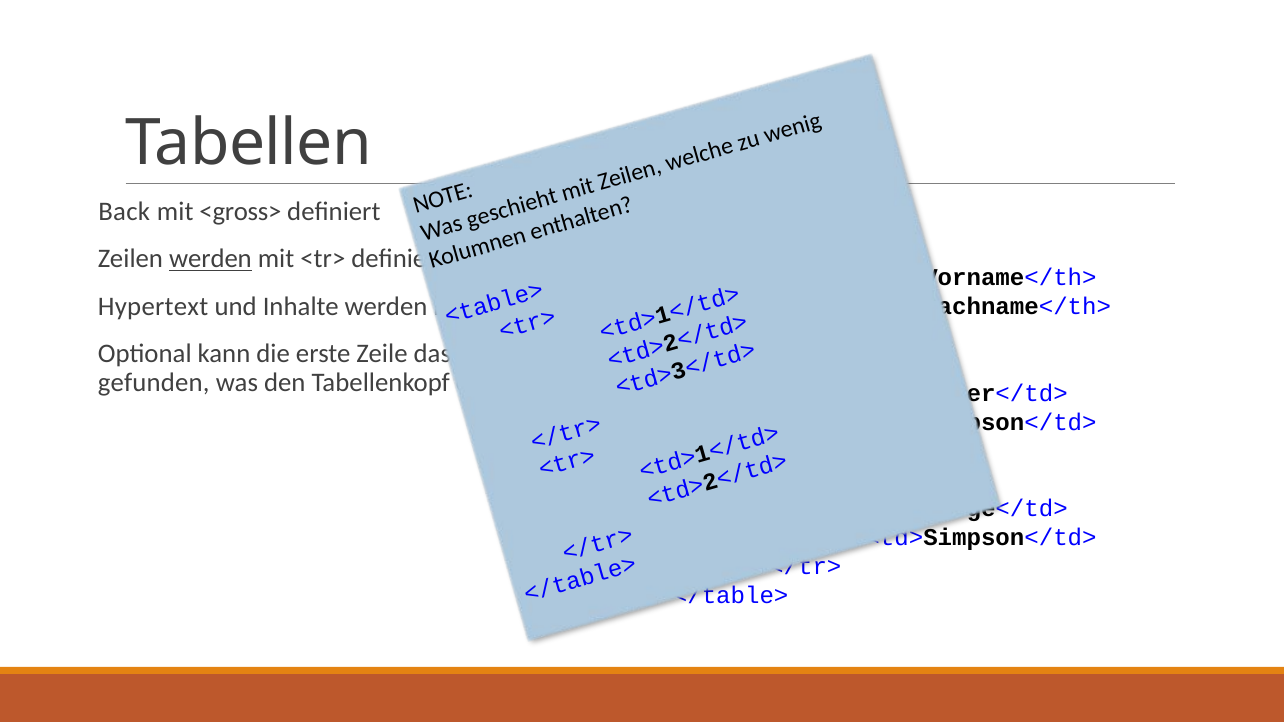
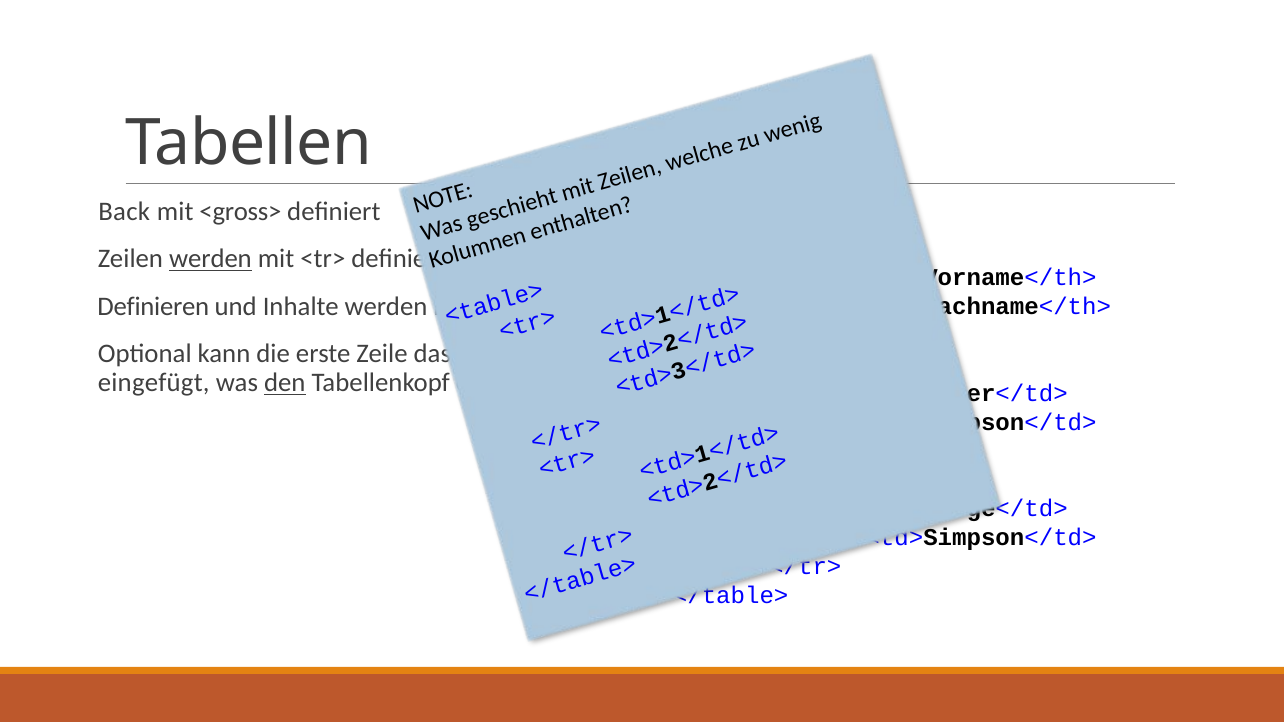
Hypertext: Hypertext -> Definieren
gefunden: gefunden -> eingefügt
den underline: none -> present
